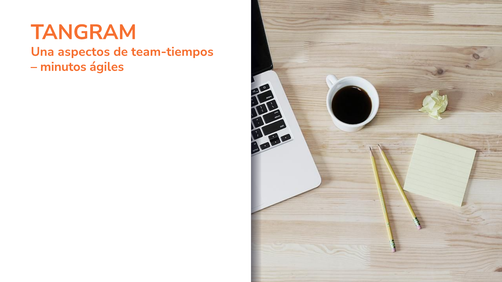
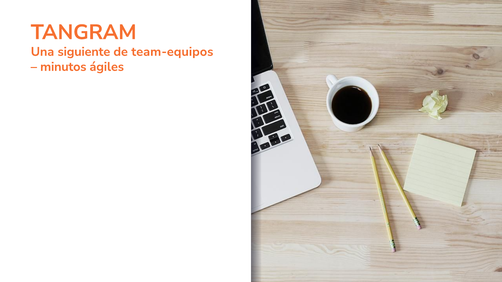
aspectos: aspectos -> siguiente
team-tiempos: team-tiempos -> team-equipos
